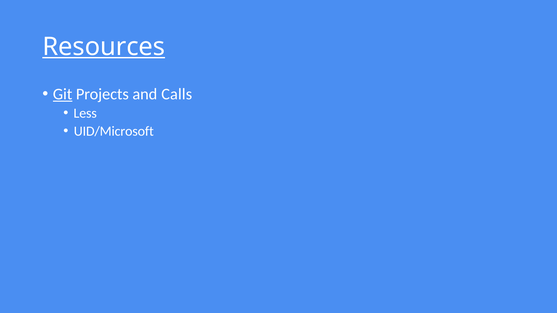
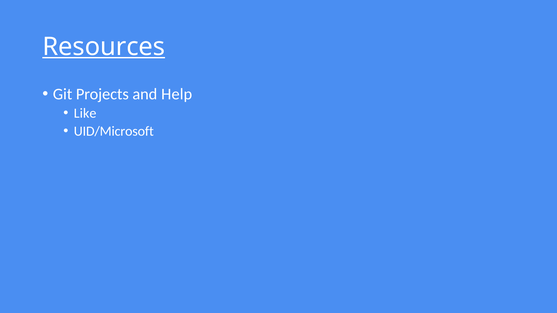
Git underline: present -> none
Calls: Calls -> Help
Less: Less -> Like
